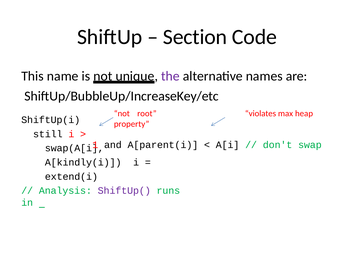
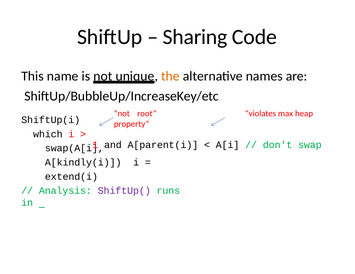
Section: Section -> Sharing
the colour: purple -> orange
still: still -> which
